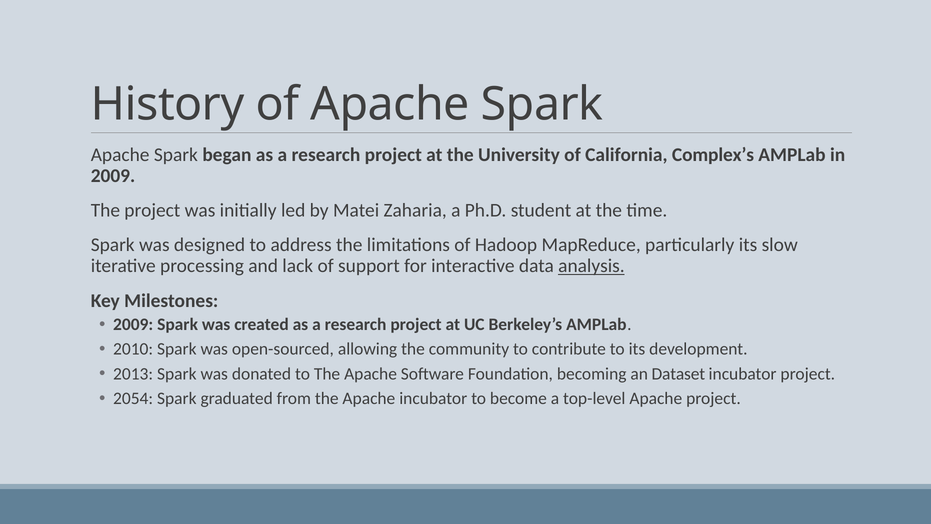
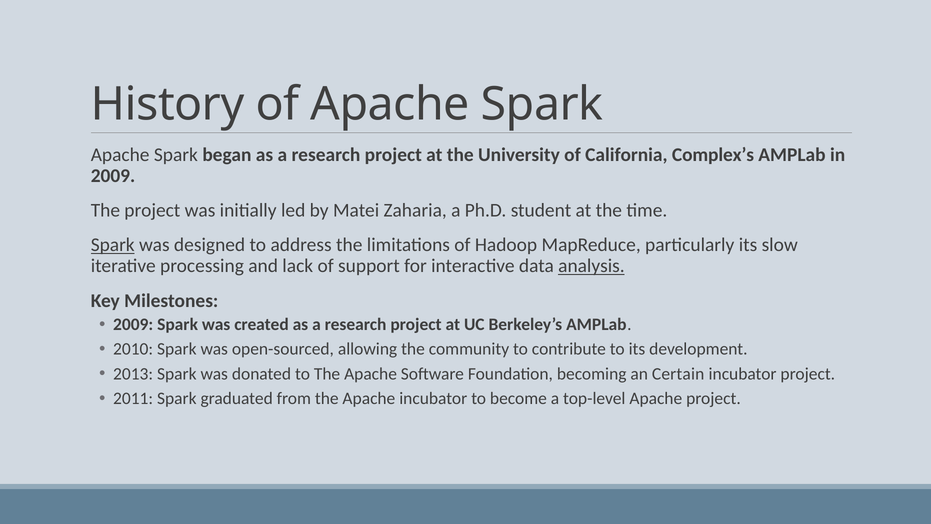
Spark at (113, 245) underline: none -> present
Dataset: Dataset -> Certain
2054: 2054 -> 2011
